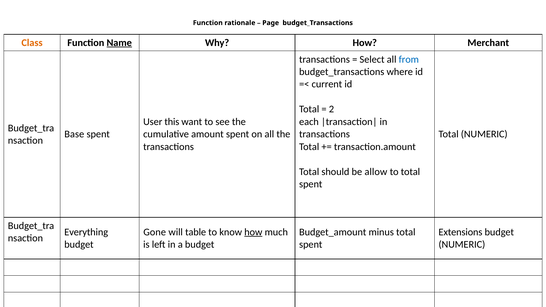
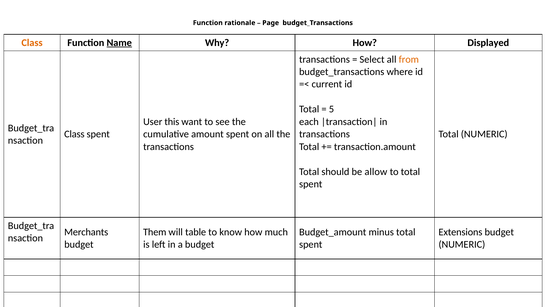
Merchant: Merchant -> Displayed
from colour: blue -> orange
2: 2 -> 5
Base at (74, 134): Base -> Class
Everything: Everything -> Merchants
Gone: Gone -> Them
how at (253, 232) underline: present -> none
